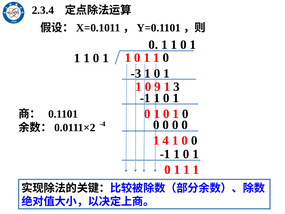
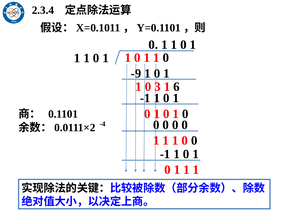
-3: -3 -> -9
9: 9 -> 3
3: 3 -> 6
4 at (166, 140): 4 -> 1
